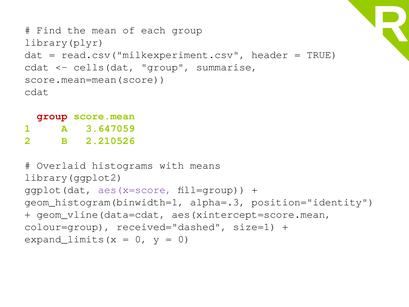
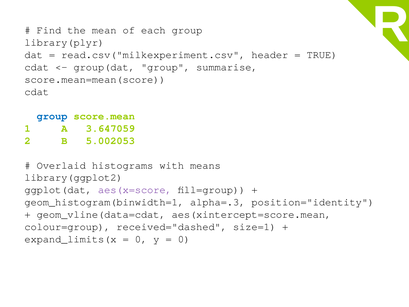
cells(dat: cells(dat -> group(dat
group at (52, 116) colour: red -> blue
2.210526: 2.210526 -> 5.002053
